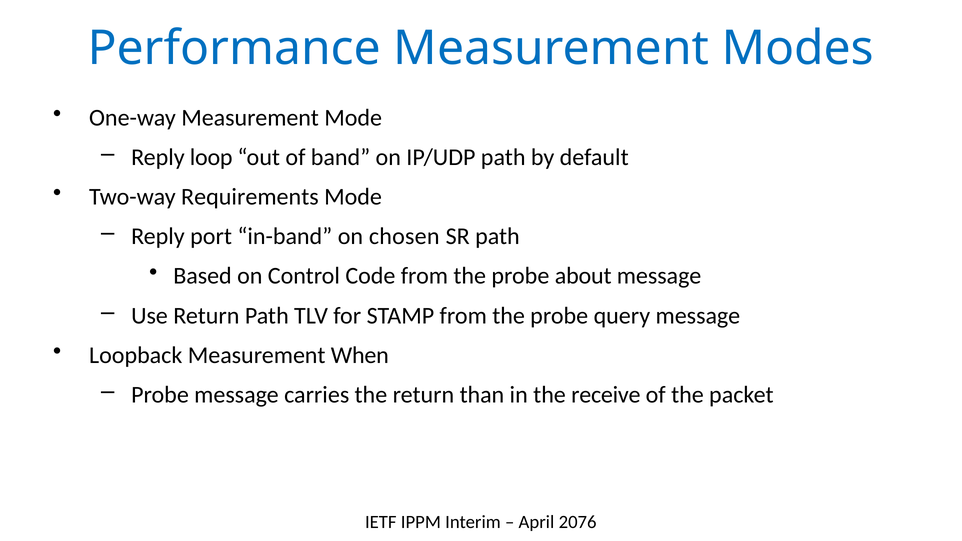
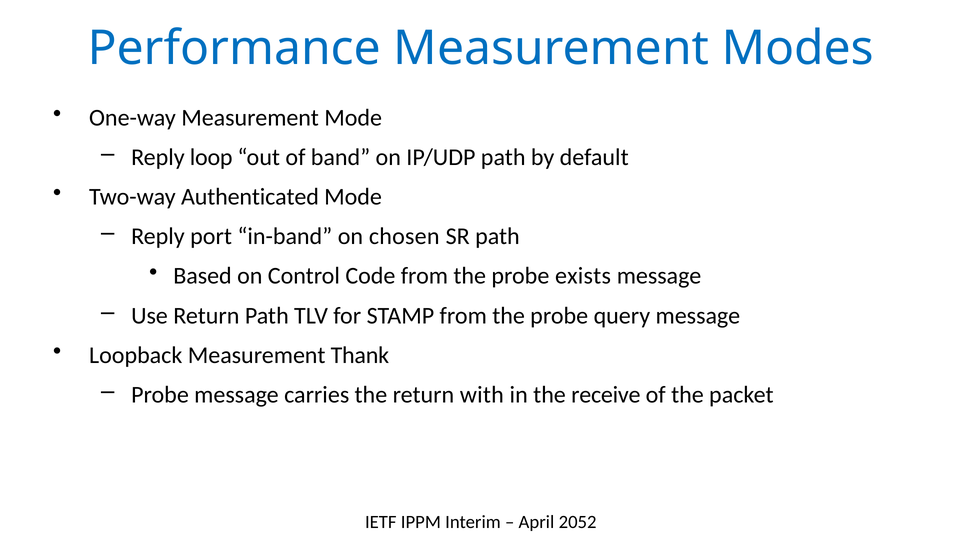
Requirements: Requirements -> Authenticated
about: about -> exists
When: When -> Thank
than: than -> with
2076: 2076 -> 2052
